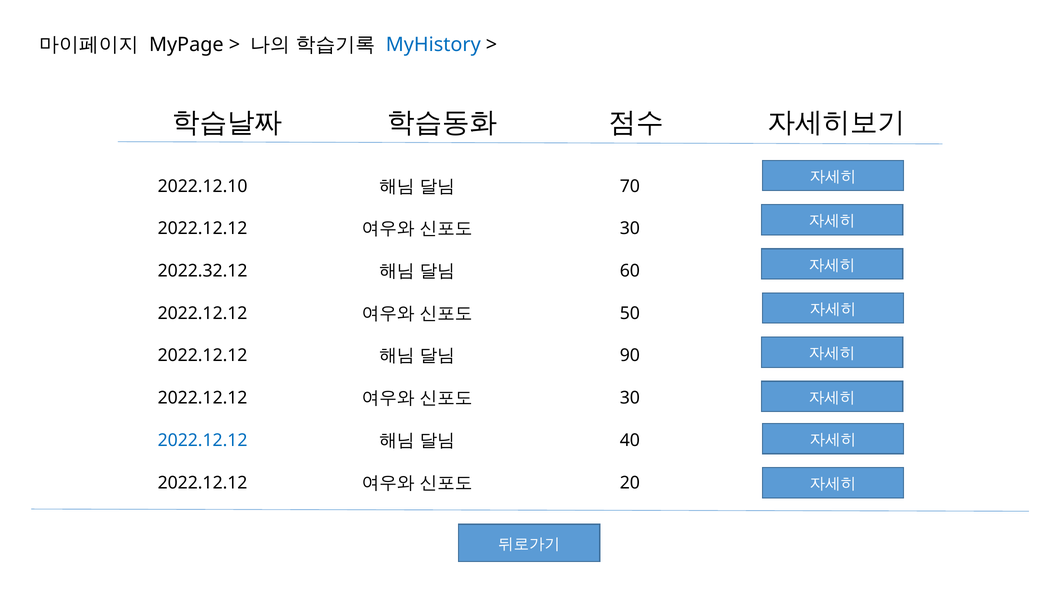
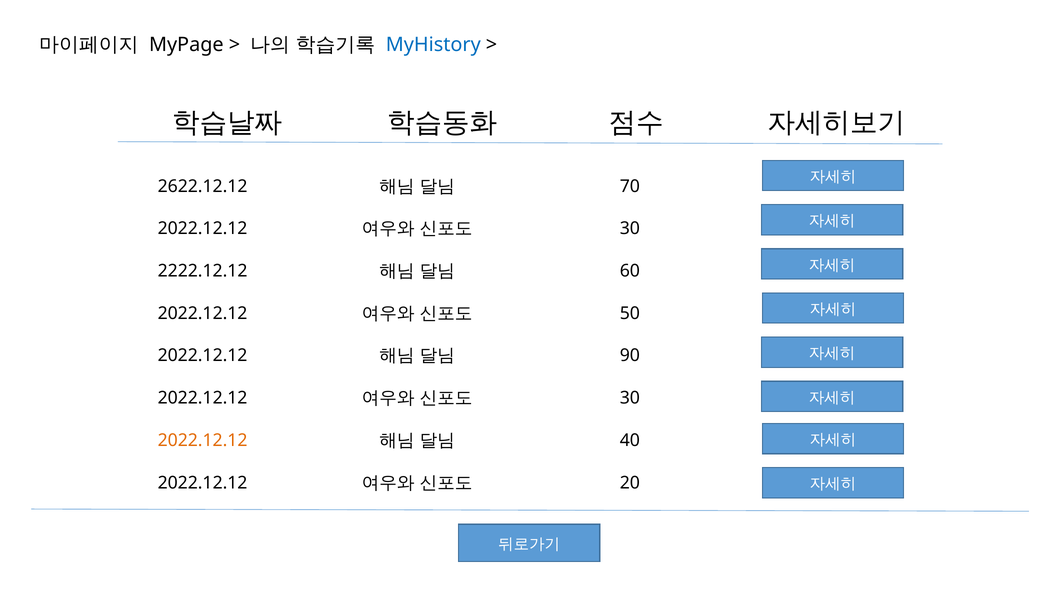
2022.12.10: 2022.12.10 -> 2622.12.12
2022.32.12: 2022.32.12 -> 2222.12.12
2022.12.12 at (203, 440) colour: blue -> orange
